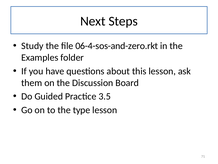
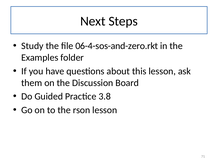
3.5: 3.5 -> 3.8
type: type -> rson
